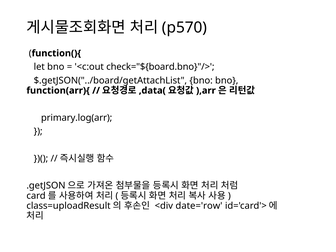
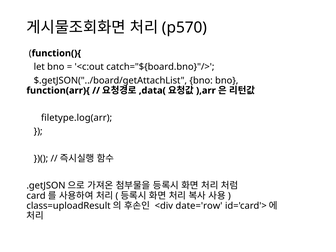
check="${board.bno}"/>: check="${board.bno}"/> -> catch="${board.bno}"/>
primary.log(arr: primary.log(arr -> filetype.log(arr
